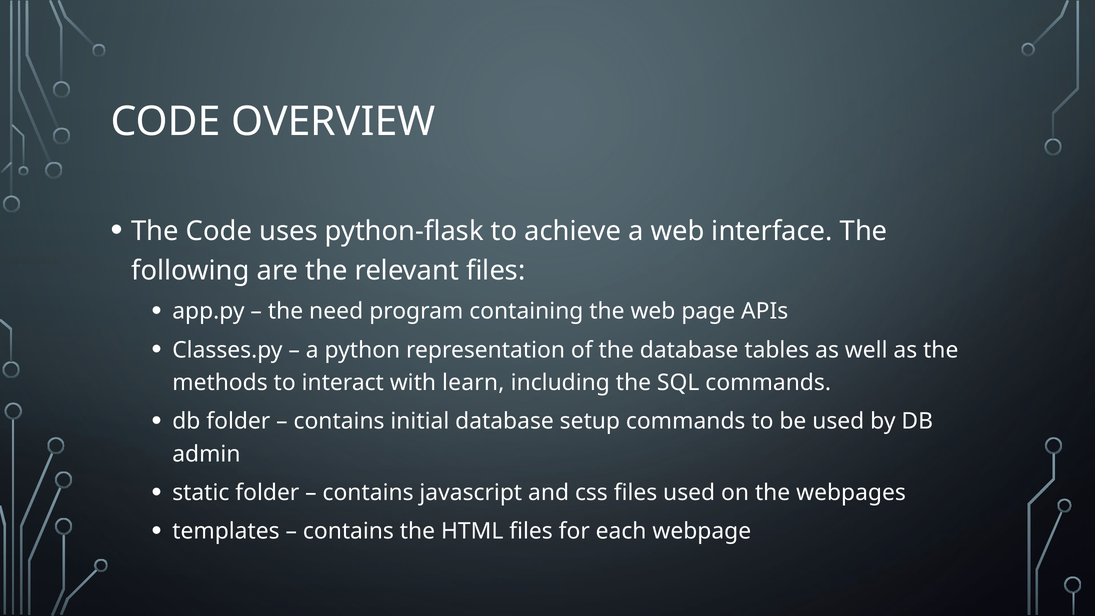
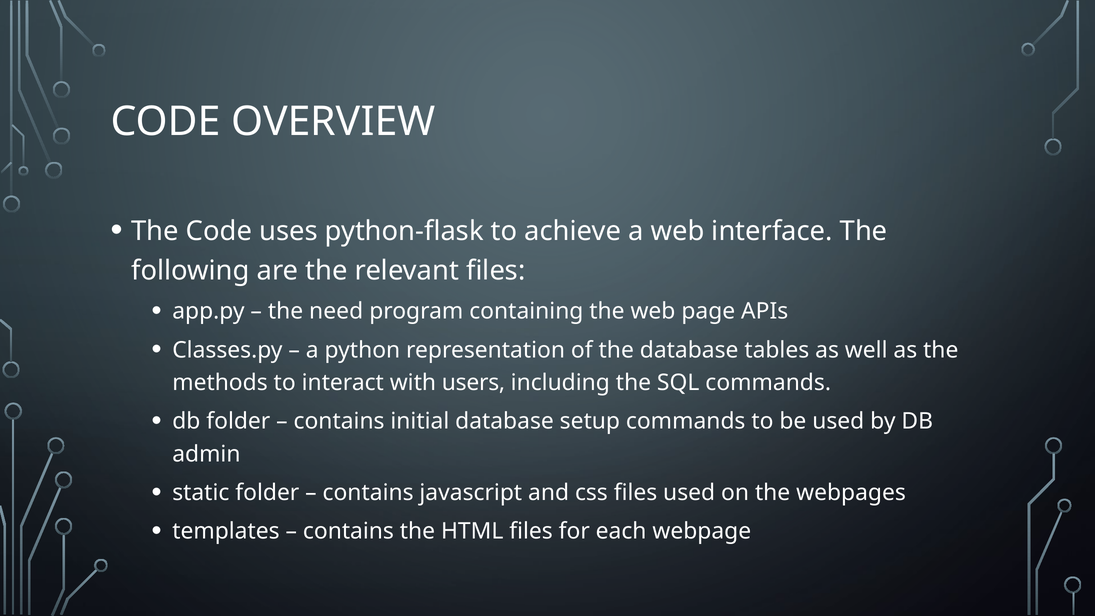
learn: learn -> users
